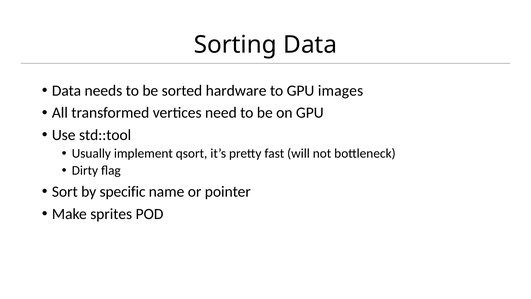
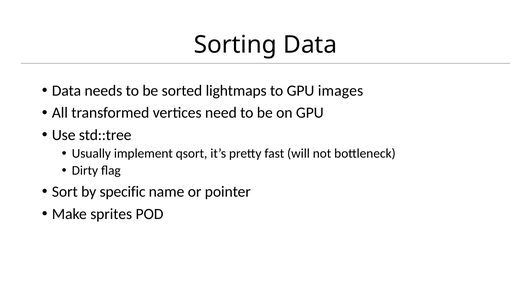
hardware: hardware -> lightmaps
std::tool: std::tool -> std::tree
